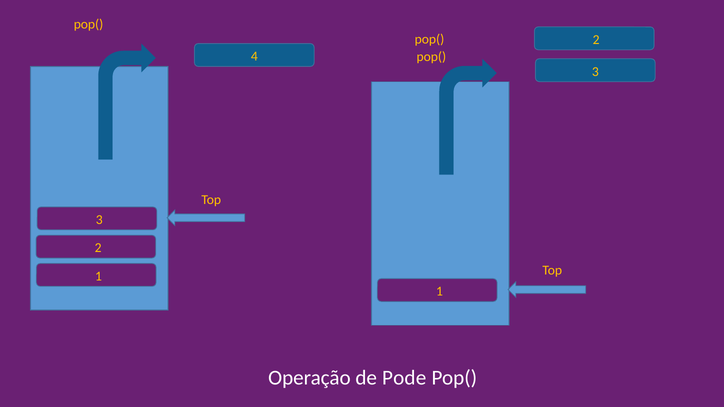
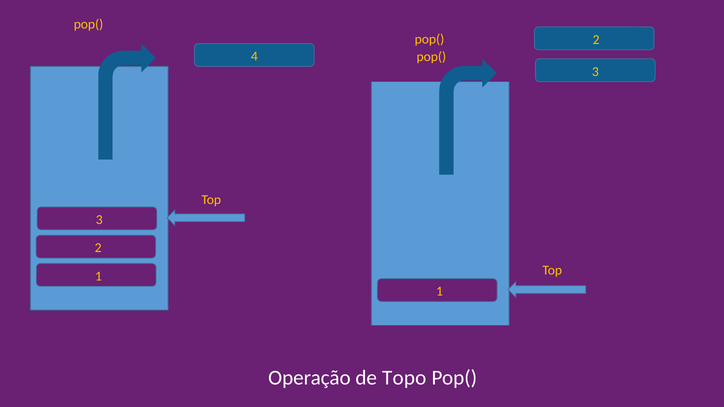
Pode: Pode -> Topo
